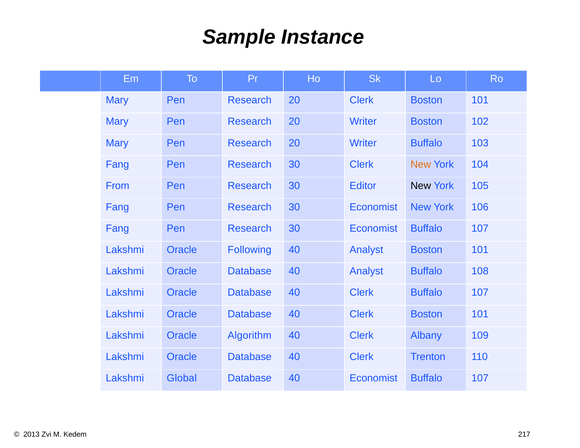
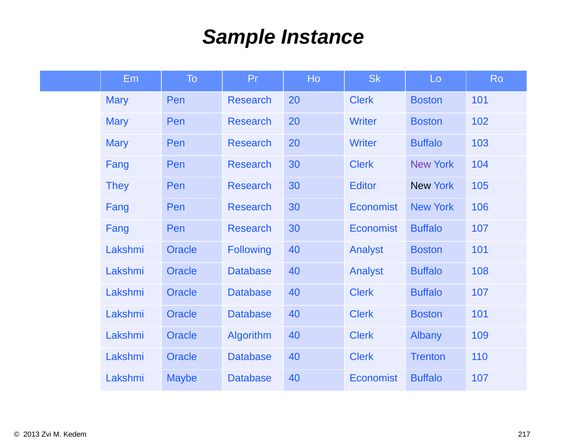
New at (421, 164) colour: orange -> purple
From: From -> They
Global: Global -> Maybe
